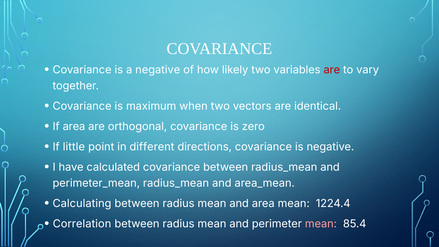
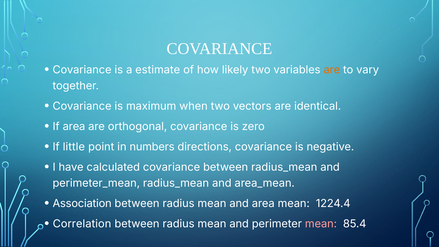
a negative: negative -> estimate
are at (332, 70) colour: red -> orange
different: different -> numbers
Calculating: Calculating -> Association
